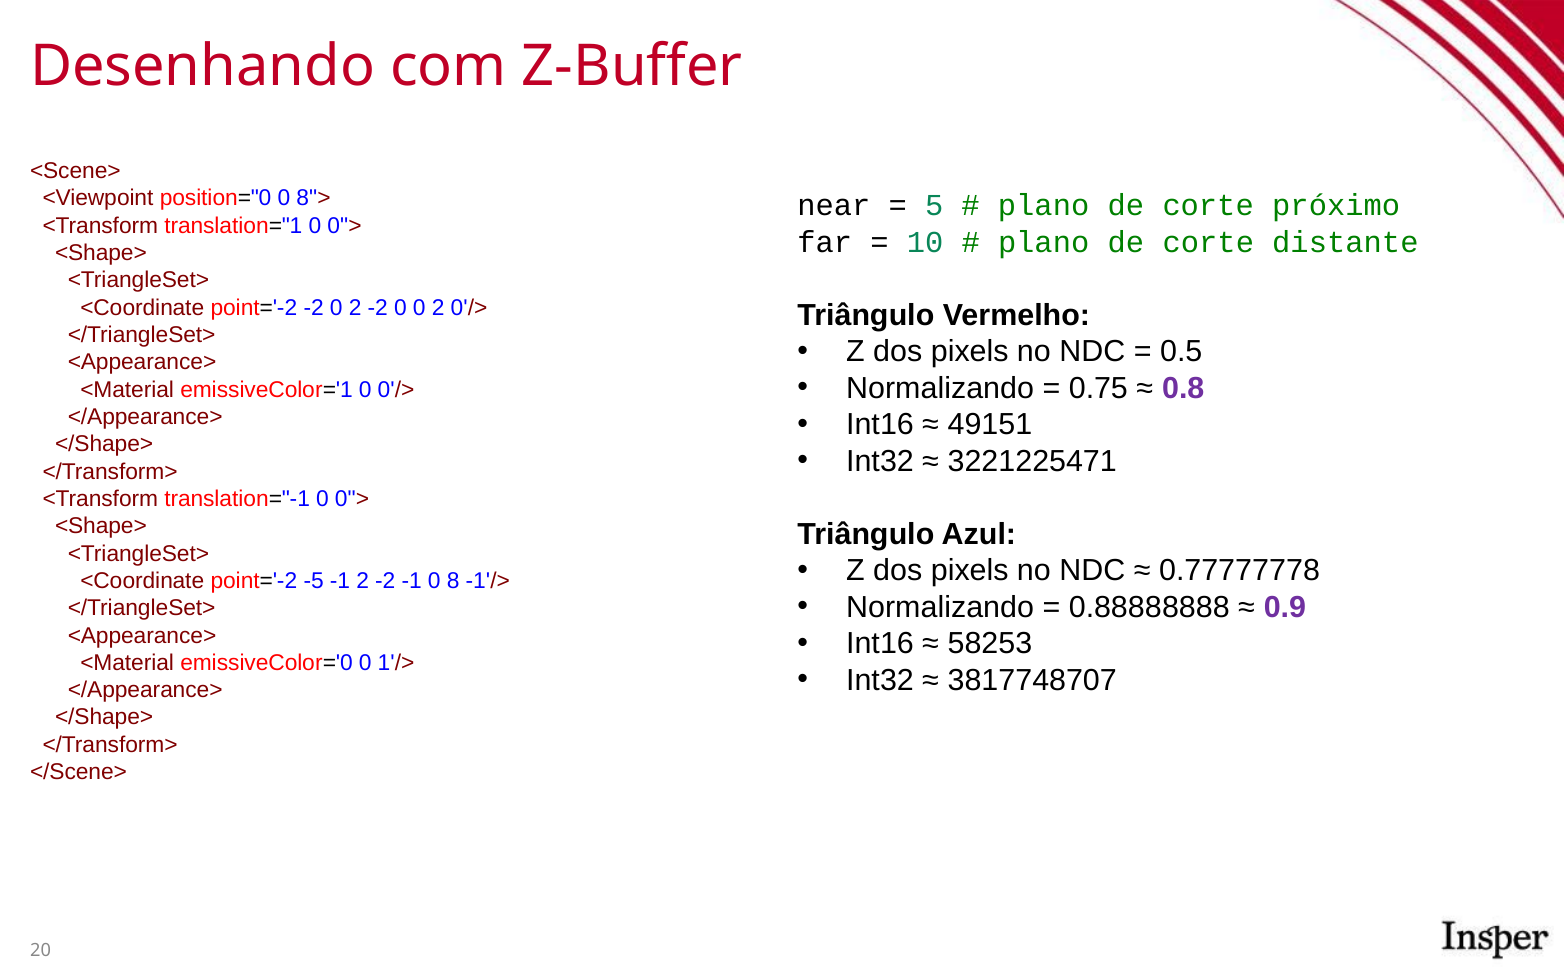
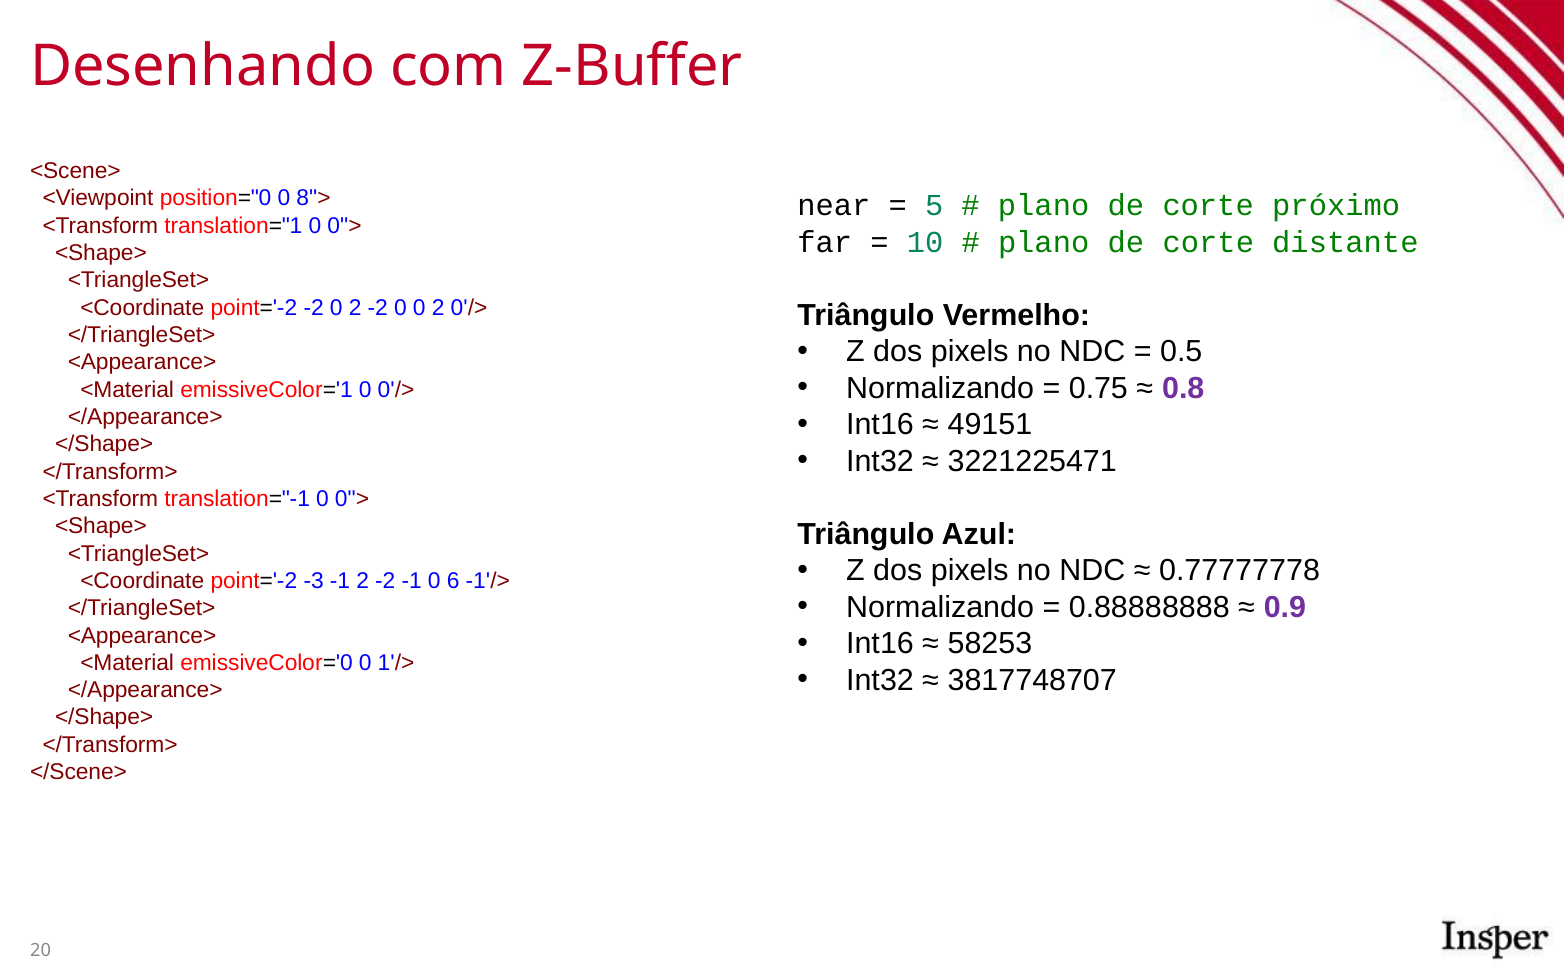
-5: -5 -> -3
8: 8 -> 6
